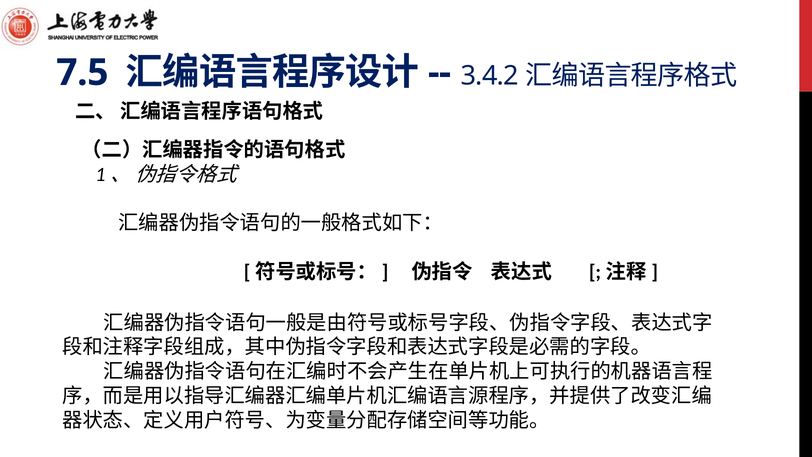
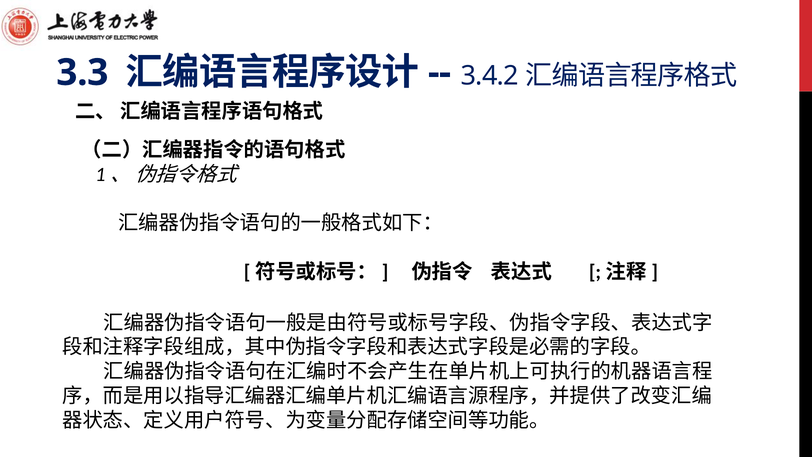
7.5: 7.5 -> 3.3
